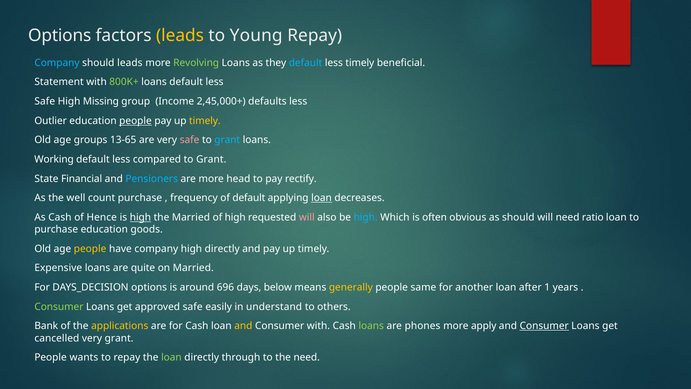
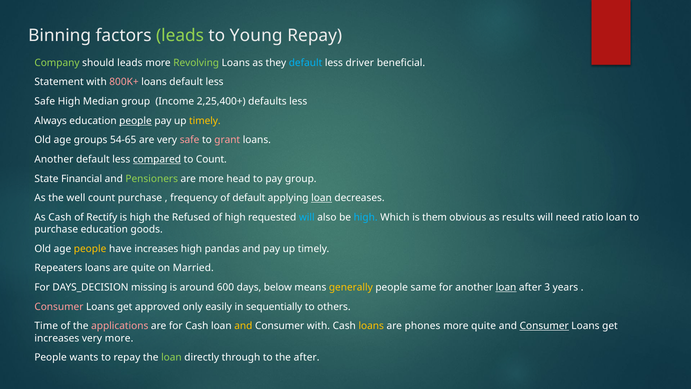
Options at (60, 35): Options -> Binning
leads at (180, 35) colour: yellow -> light green
Company at (57, 63) colour: light blue -> light green
less timely: timely -> driver
800K+ colour: light green -> pink
Missing: Missing -> Median
2,45,000+: 2,45,000+ -> 2,25,400+
Outlier: Outlier -> Always
13-65: 13-65 -> 54-65
grant at (227, 140) colour: light blue -> pink
Working at (54, 159): Working -> Another
compared underline: none -> present
Grant at (211, 159): Grant -> Count
Pensioners colour: light blue -> light green
pay rectify: rectify -> group
Hence: Hence -> Rectify
high at (140, 217) underline: present -> none
the Married: Married -> Refused
will at (307, 217) colour: pink -> light blue
often: often -> them
as should: should -> results
have company: company -> increases
high directly: directly -> pandas
Expensive: Expensive -> Repeaters
DAYS_DECISION options: options -> missing
696: 696 -> 600
loan at (506, 287) underline: none -> present
1: 1 -> 3
Consumer at (59, 307) colour: light green -> pink
approved safe: safe -> only
understand: understand -> sequentially
Bank: Bank -> Time
applications colour: yellow -> pink
loans at (371, 326) colour: light green -> yellow
more apply: apply -> quite
cancelled at (57, 338): cancelled -> increases
very grant: grant -> more
the need: need -> after
